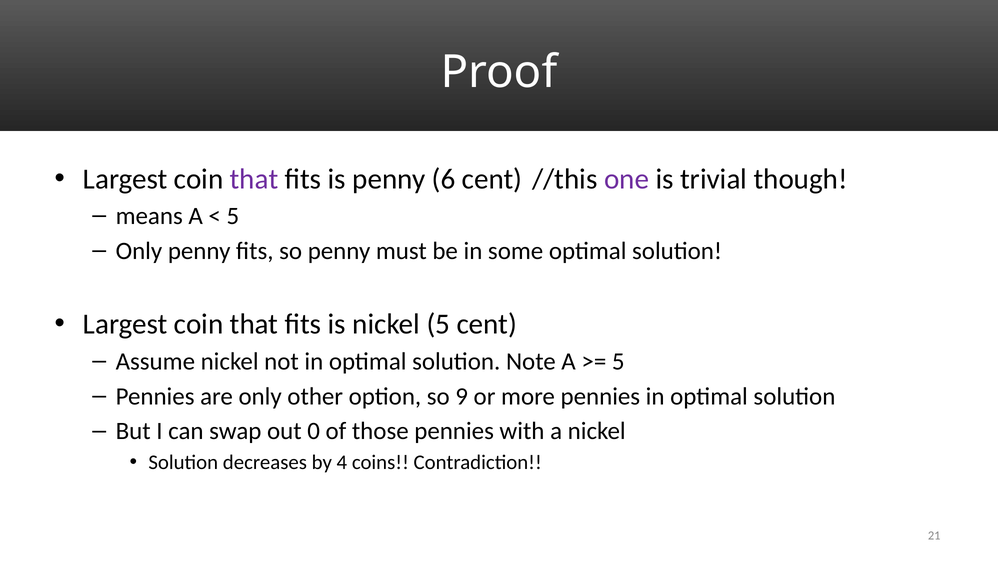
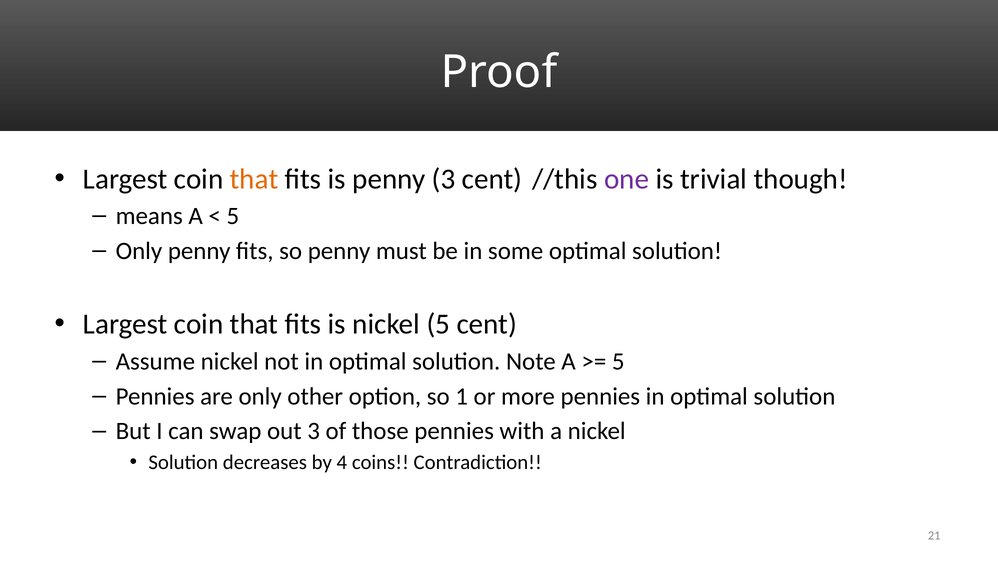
that at (254, 179) colour: purple -> orange
penny 6: 6 -> 3
9: 9 -> 1
out 0: 0 -> 3
